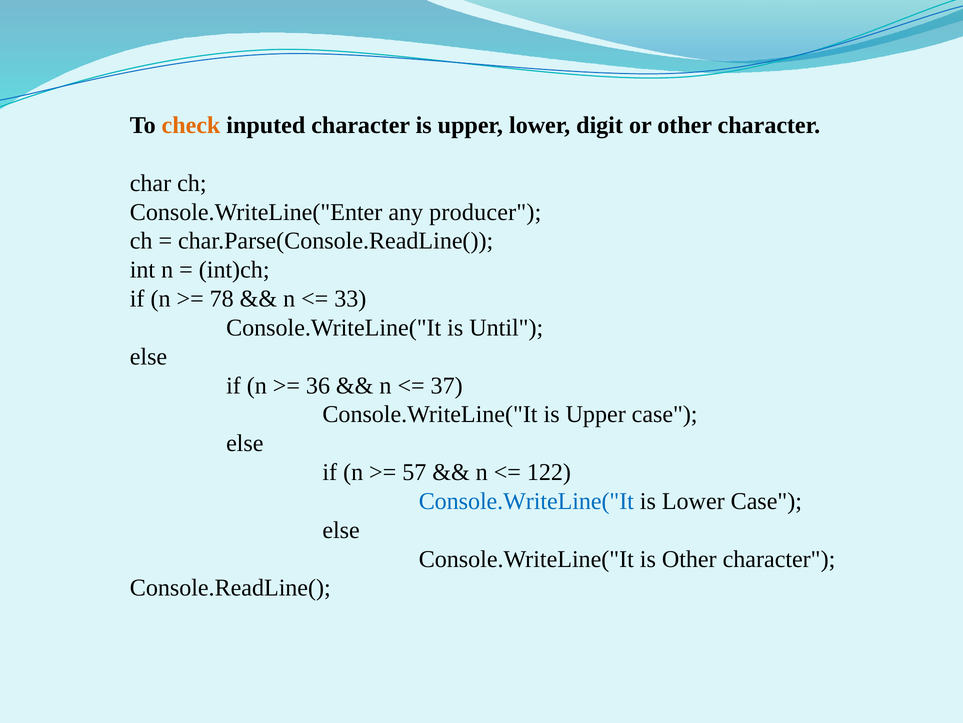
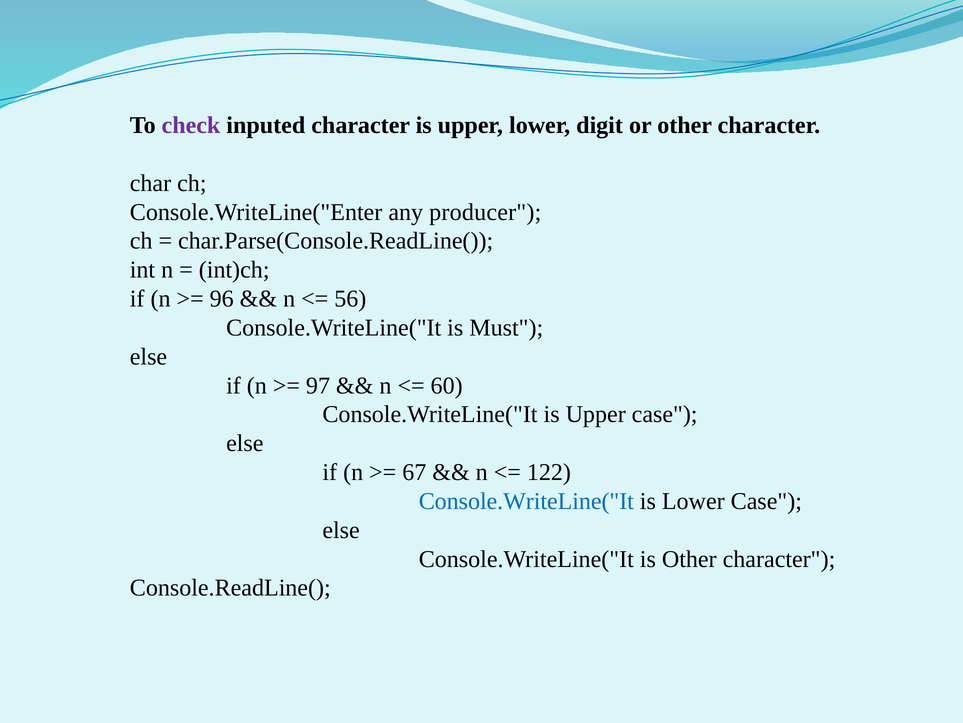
check colour: orange -> purple
78: 78 -> 96
33: 33 -> 56
Until: Until -> Must
36: 36 -> 97
37: 37 -> 60
57: 57 -> 67
